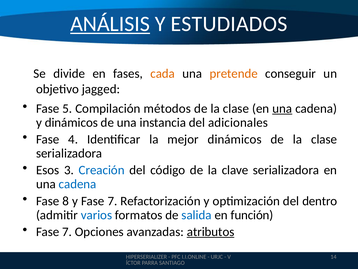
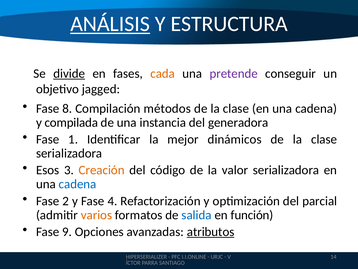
ESTUDIADOS: ESTUDIADOS -> ESTRUCTURA
divide underline: none -> present
pretende colour: orange -> purple
5: 5 -> 8
una at (282, 108) underline: present -> none
y dinámicos: dinámicos -> compilada
adicionales: adicionales -> generadora
4: 4 -> 1
Creación colour: blue -> orange
clave: clave -> valor
8: 8 -> 2
y Fase 7: 7 -> 4
dentro: dentro -> parcial
varios colour: blue -> orange
7 at (67, 231): 7 -> 9
